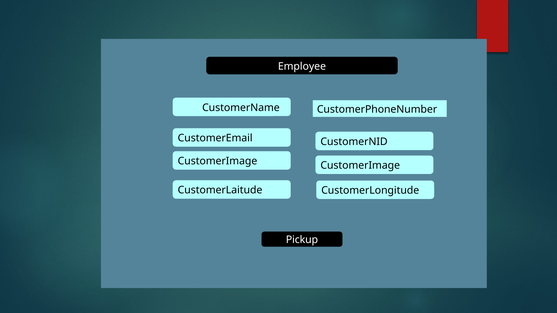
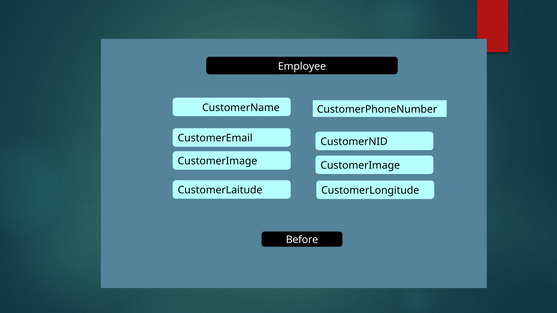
Pickup: Pickup -> Before
